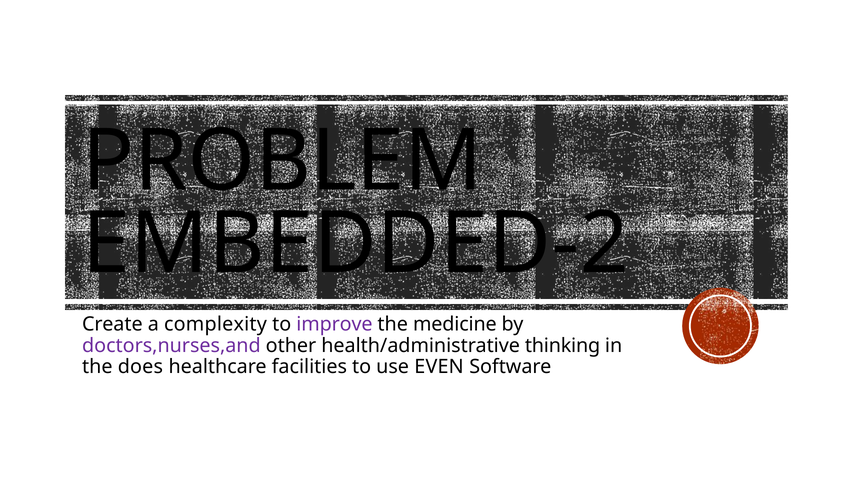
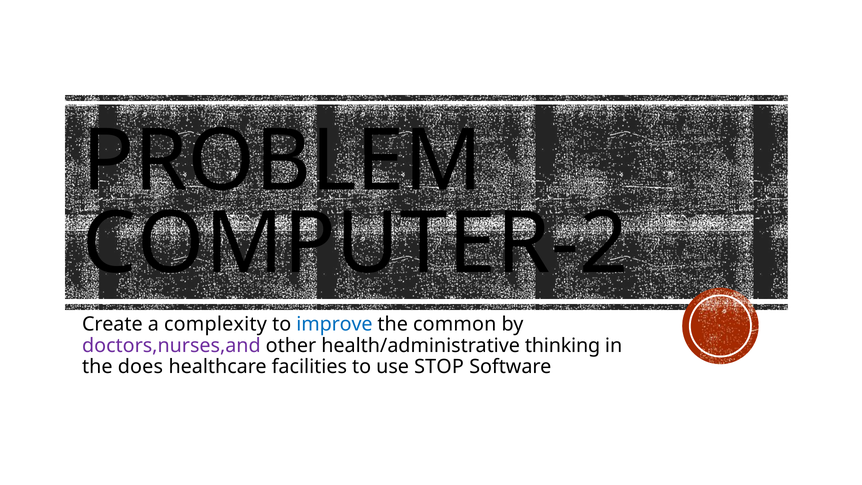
EMBEDDED-2: EMBEDDED-2 -> COMPUTER-2
improve colour: purple -> blue
medicine: medicine -> common
EVEN: EVEN -> STOP
